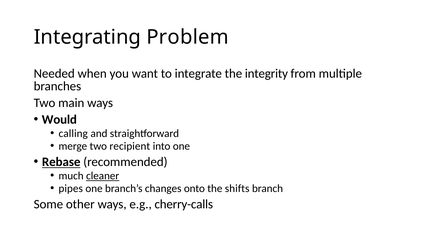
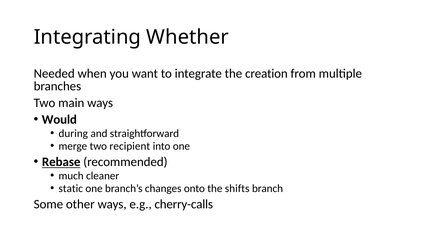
Problem: Problem -> Whether
integrity: integrity -> creation
calling: calling -> during
cleaner underline: present -> none
pipes: pipes -> static
